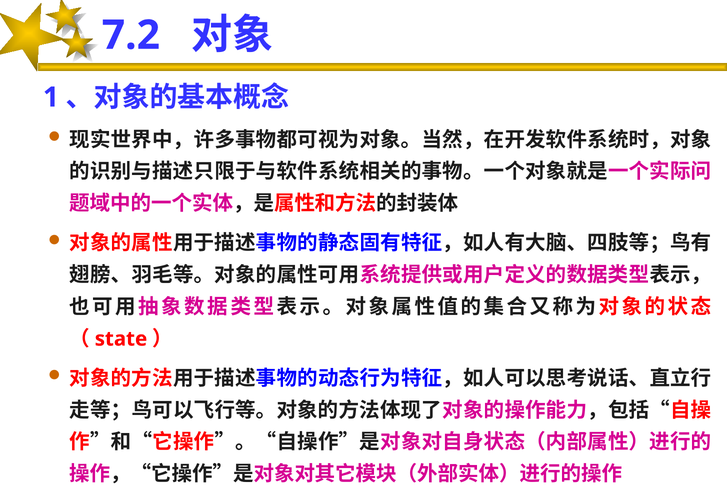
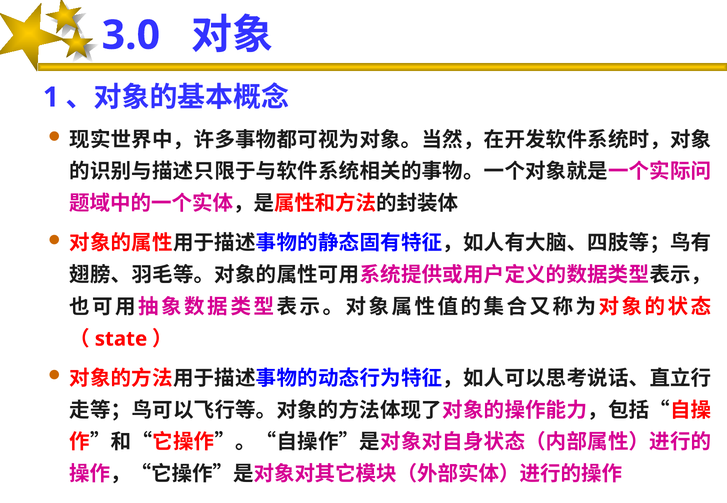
7.2: 7.2 -> 3.0
